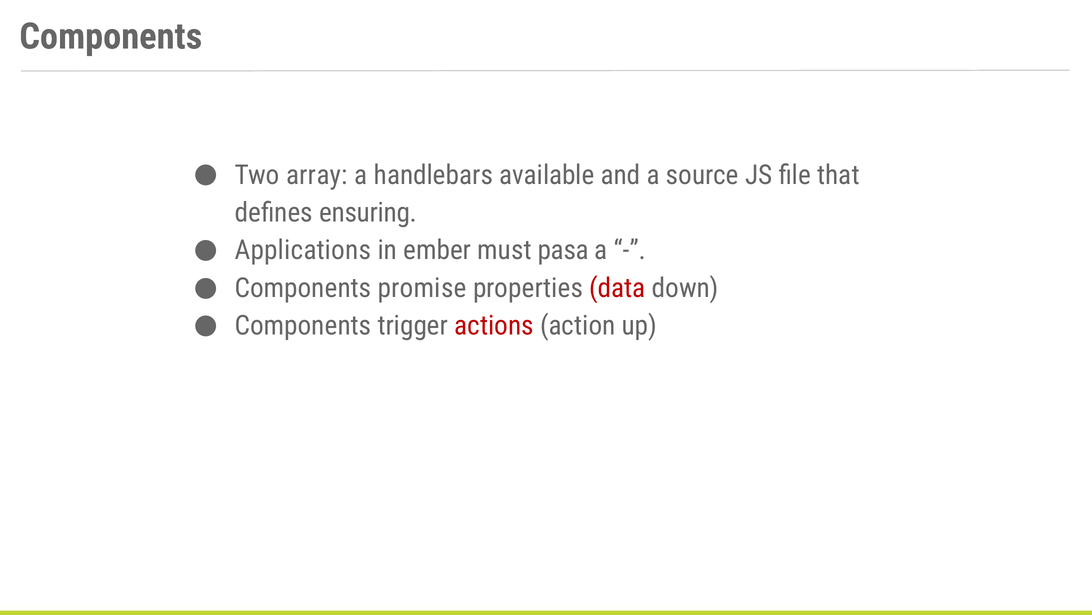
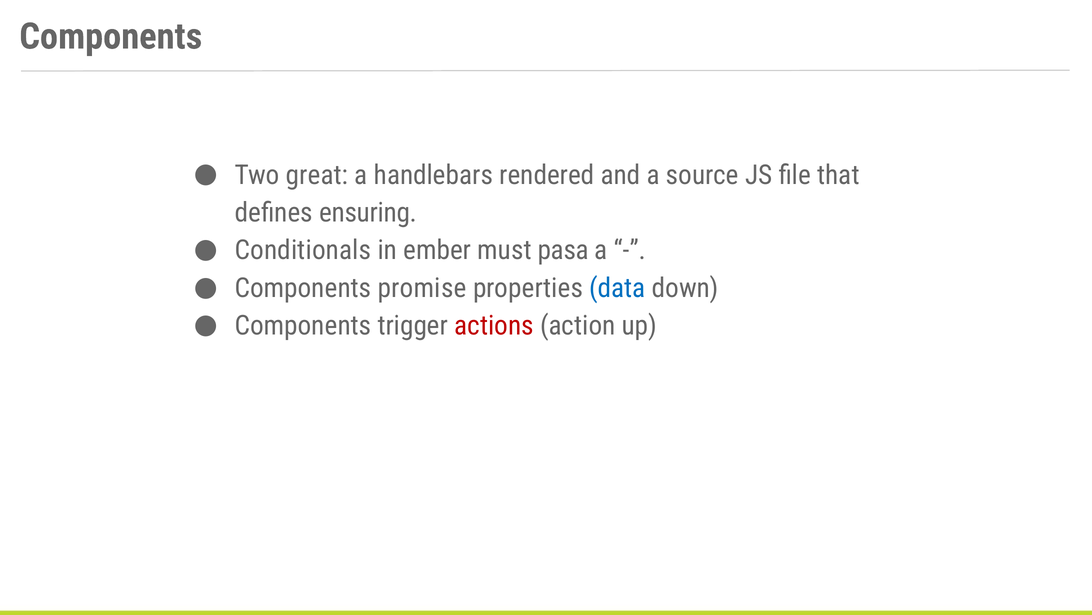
array: array -> great
available: available -> rendered
Applications: Applications -> Conditionals
data colour: red -> blue
